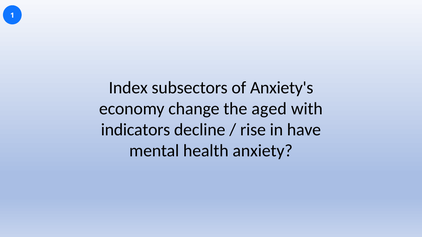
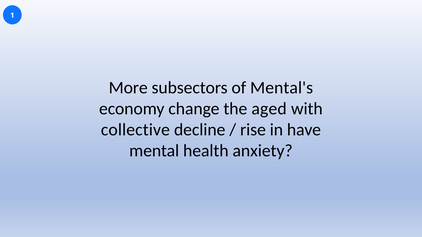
Index: Index -> More
Anxiety's: Anxiety's -> Mental's
indicators: indicators -> collective
